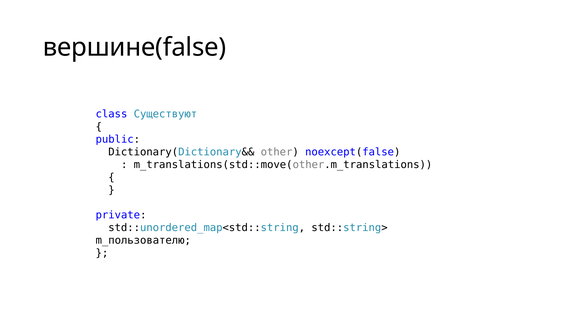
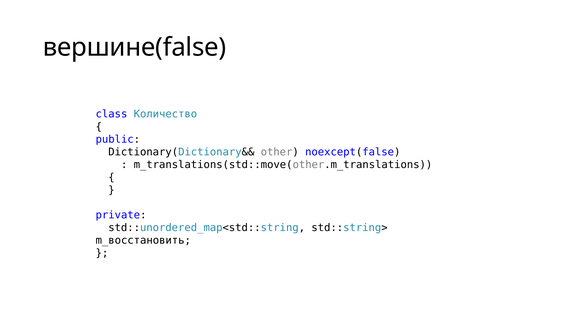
Существуют: Существуют -> Количество
m_пользователю: m_пользователю -> m_восстановить
